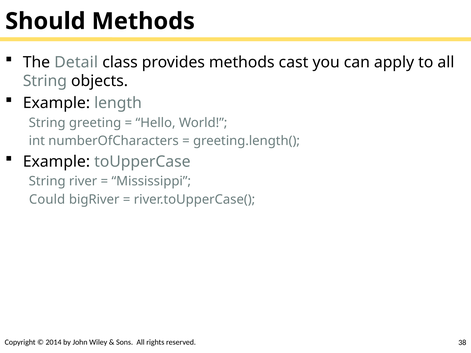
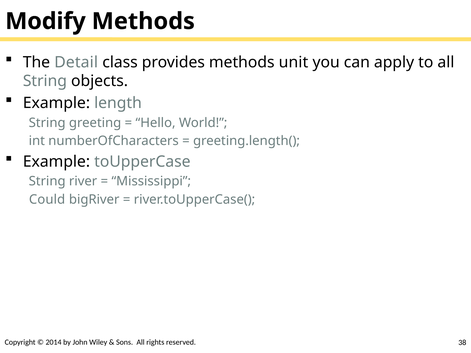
Should: Should -> Modify
cast: cast -> unit
